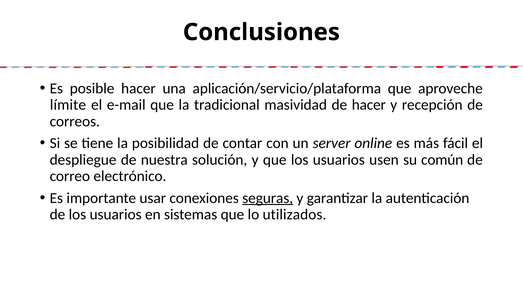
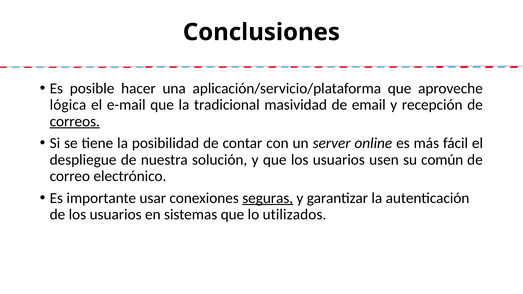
límite: límite -> lógica
de hacer: hacer -> email
correos underline: none -> present
